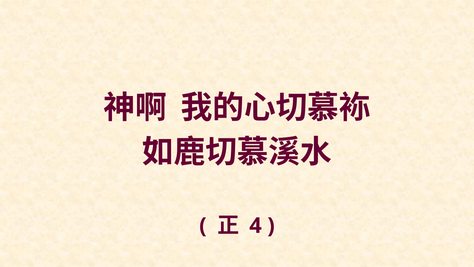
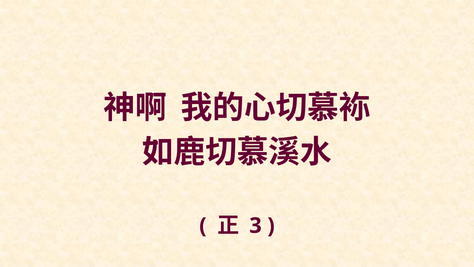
4: 4 -> 3
